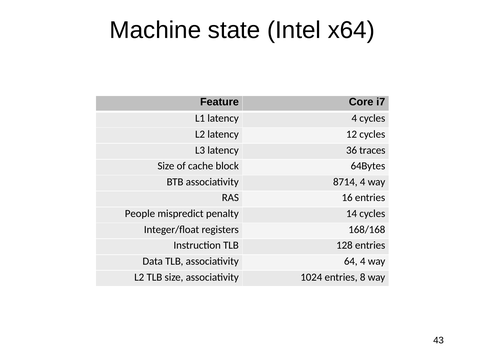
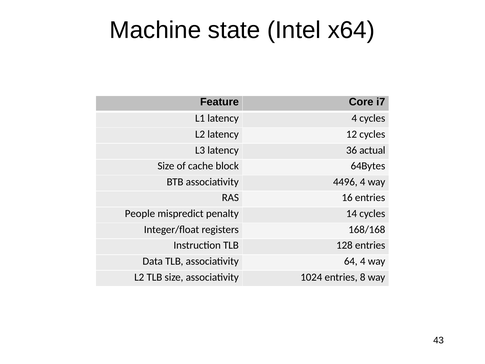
traces: traces -> actual
8714: 8714 -> 4496
